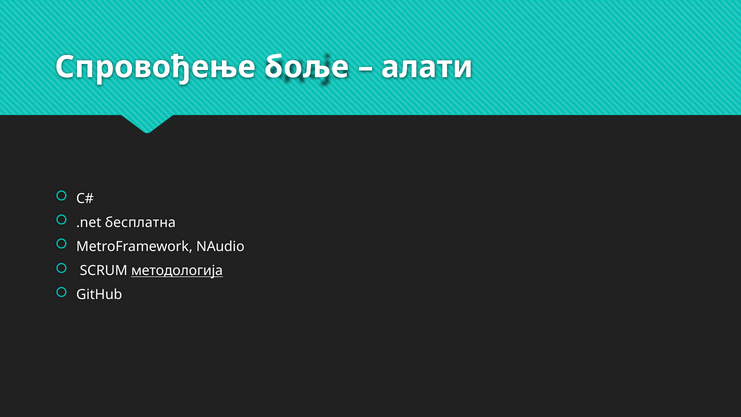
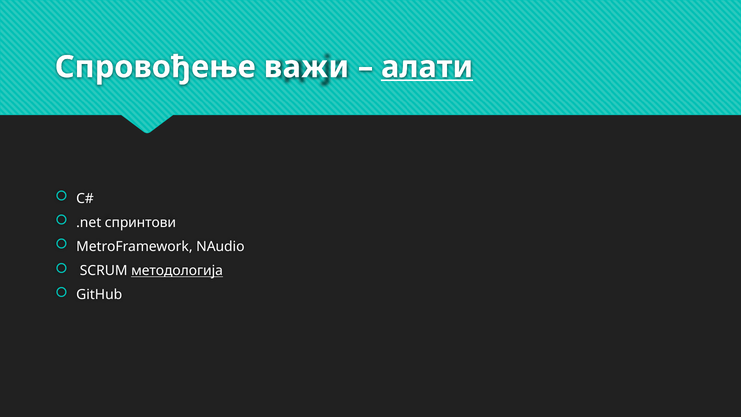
боље: боље -> важи
алати underline: none -> present
бесплатна: бесплатна -> спринтови
